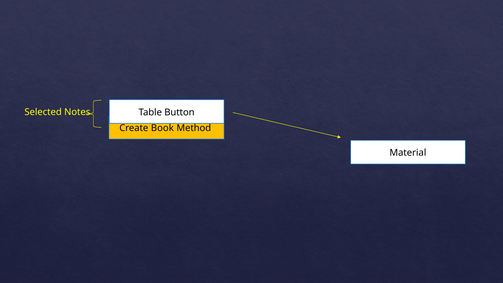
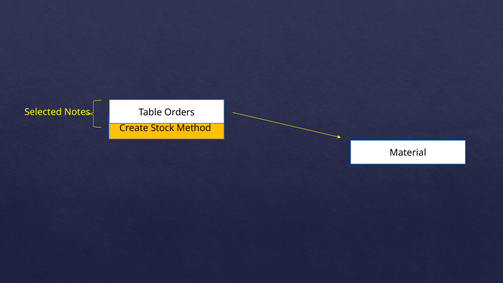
Button: Button -> Orders
Book: Book -> Stock
